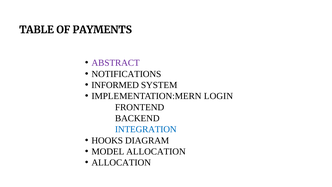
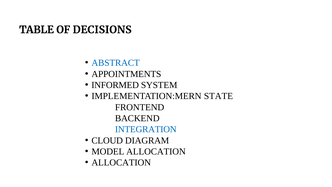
PAYMENTS: PAYMENTS -> DECISIONS
ABSTRACT colour: purple -> blue
NOTIFICATIONS: NOTIFICATIONS -> APPOINTMENTS
LOGIN: LOGIN -> STATE
HOOKS: HOOKS -> CLOUD
